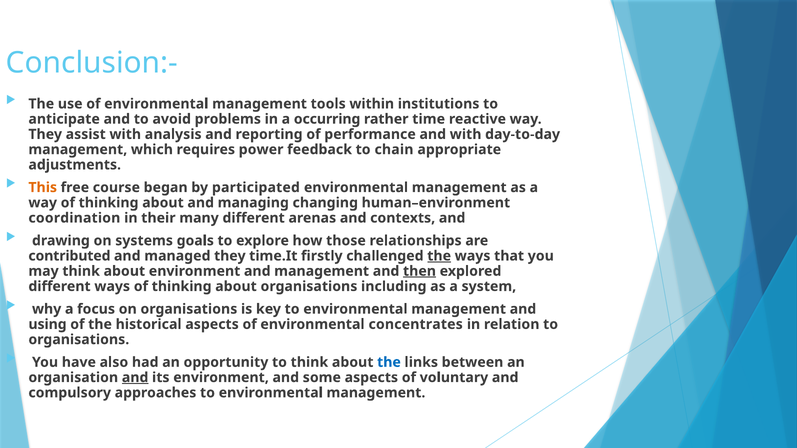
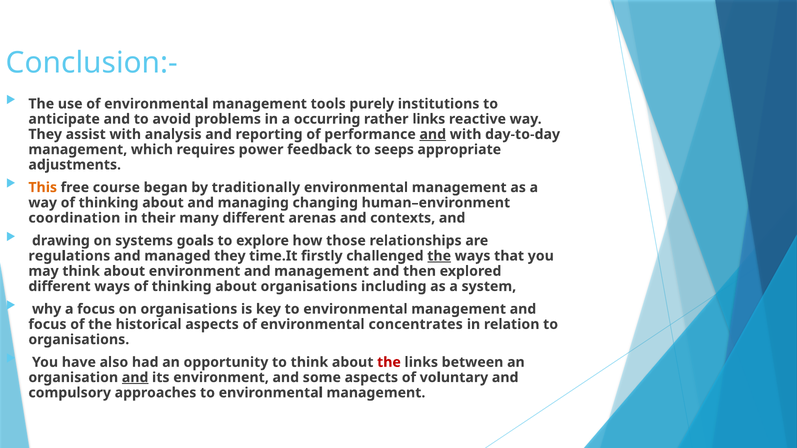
within: within -> purely
rather time: time -> links
and at (433, 134) underline: none -> present
chain: chain -> seeps
participated: participated -> traditionally
contributed: contributed -> regulations
then underline: present -> none
using at (48, 324): using -> focus
the at (389, 362) colour: blue -> red
